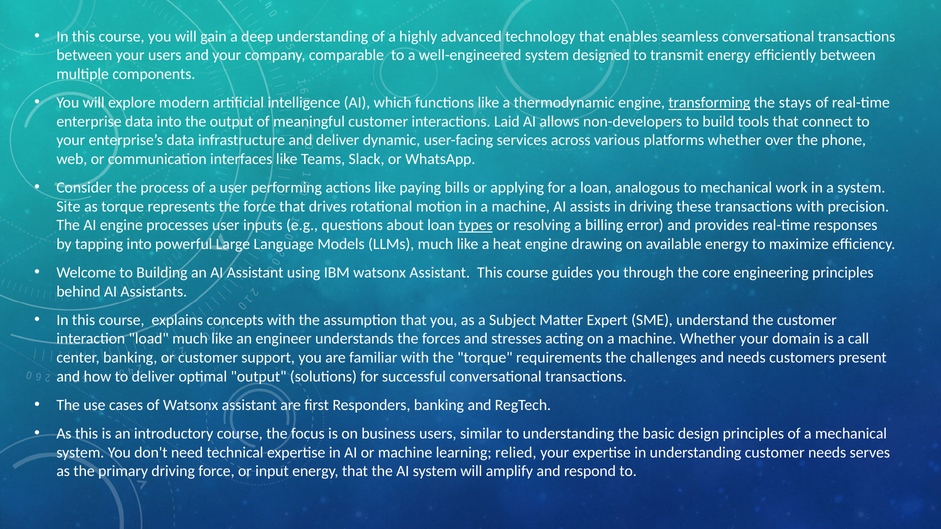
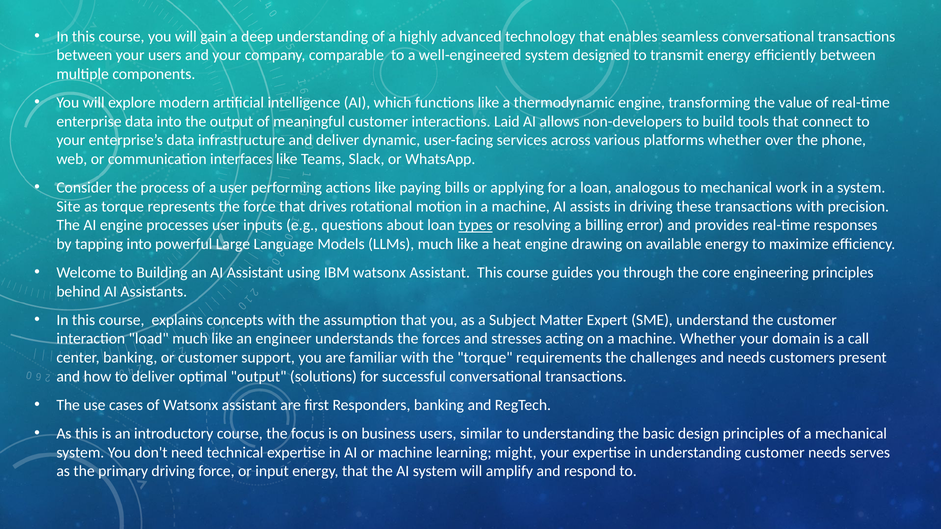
transforming underline: present -> none
stays: stays -> value
relied: relied -> might
